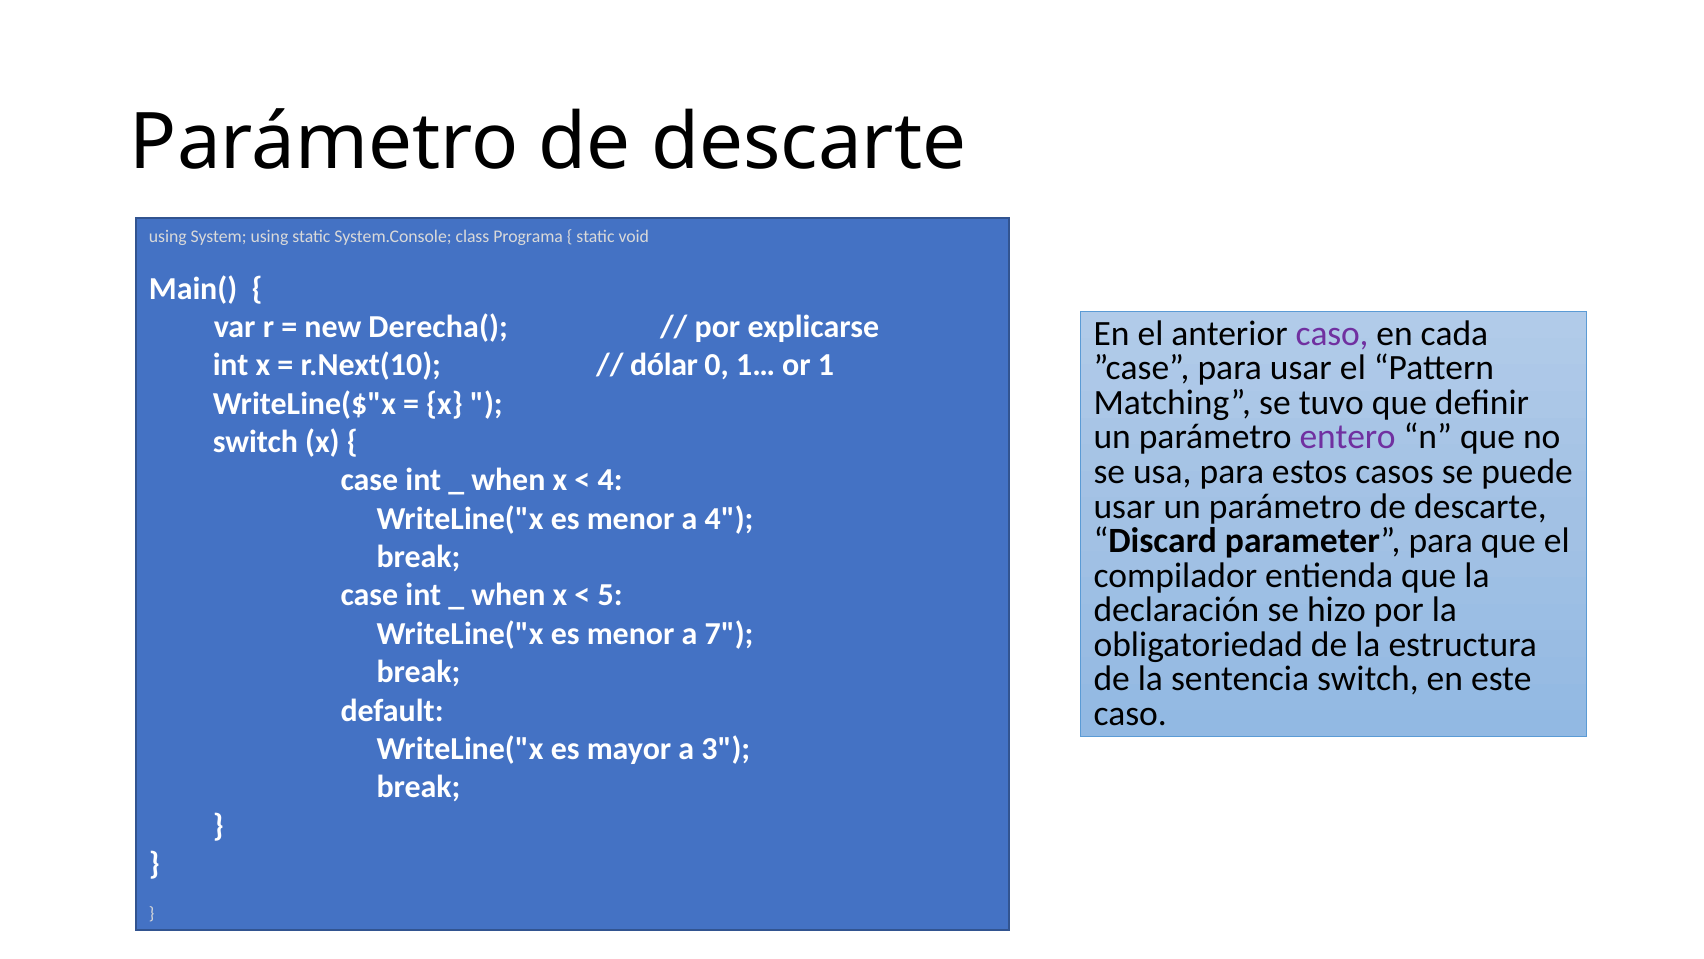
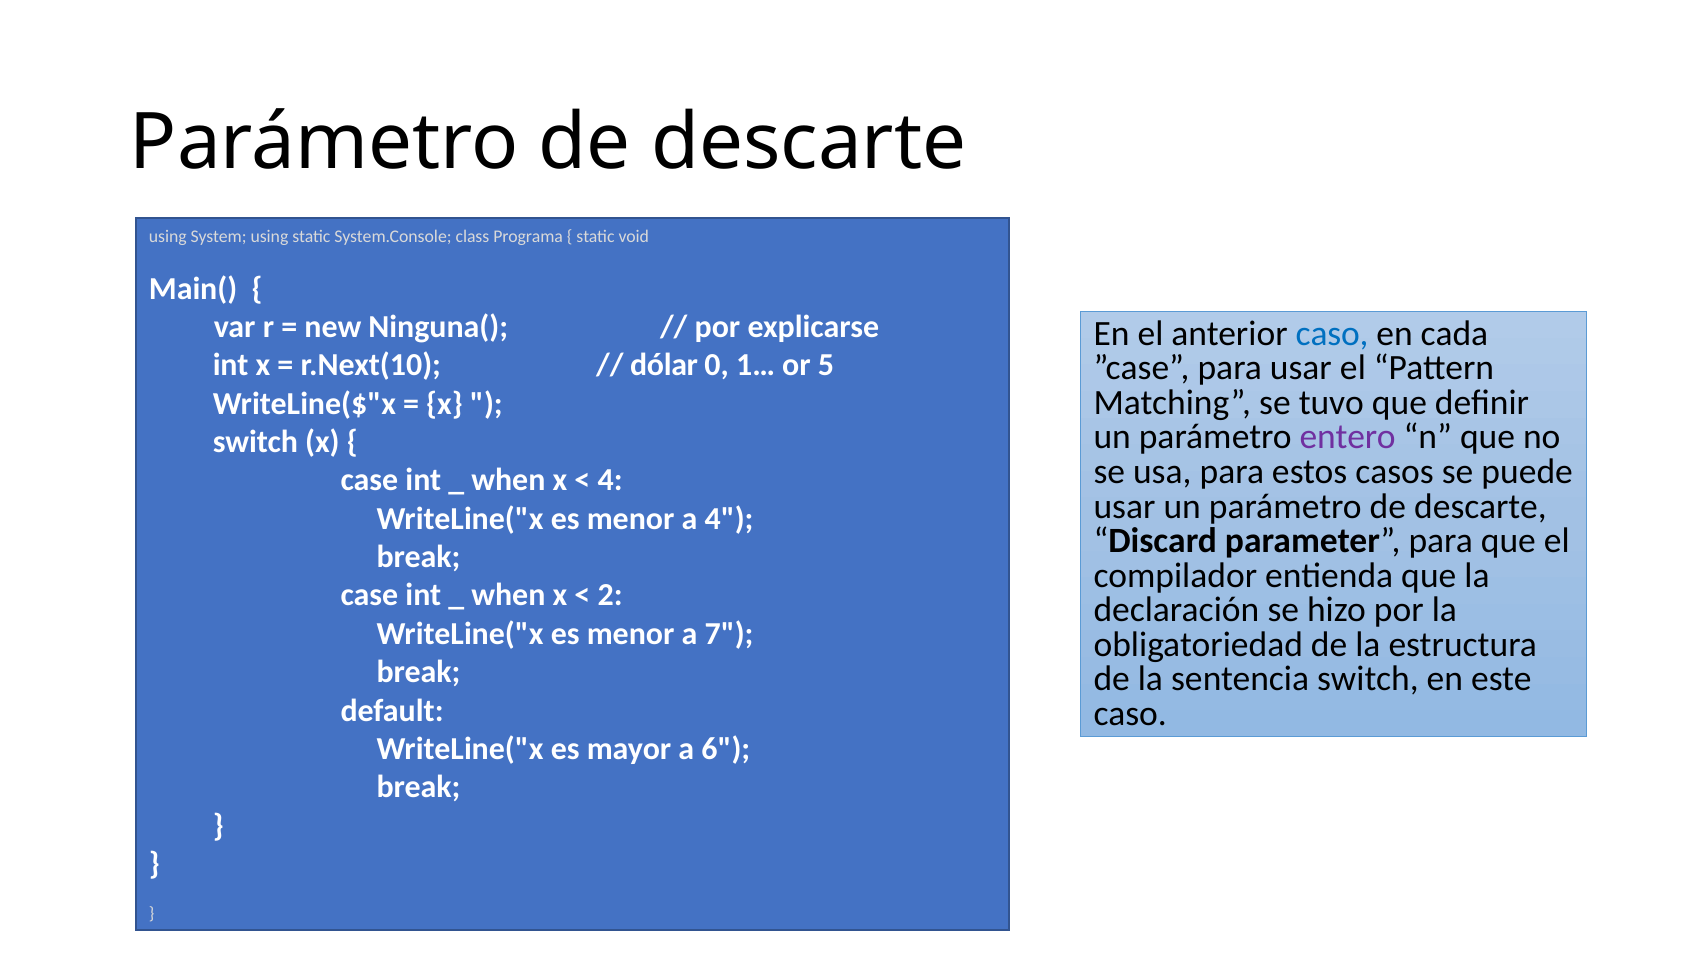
Derecha(: Derecha( -> Ninguna(
caso at (1332, 333) colour: purple -> blue
1: 1 -> 5
5: 5 -> 2
3: 3 -> 6
